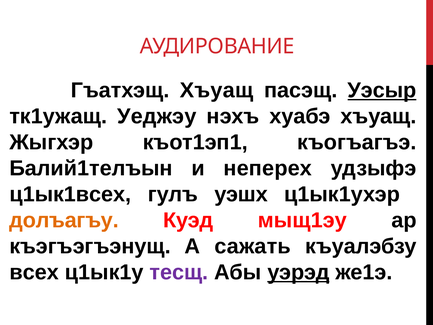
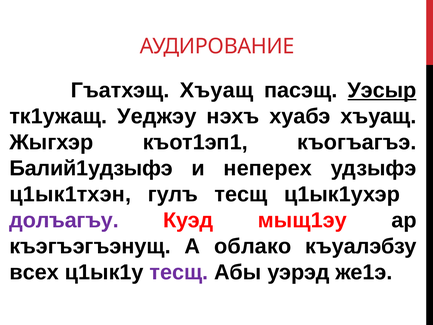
Балий1телъын: Балий1телъын -> Балий1удзыфэ
ц1ык1всех: ц1ык1всех -> ц1ык1тхэн
гулъ уэшх: уэшх -> тесщ
долъагъу colour: orange -> purple
сажать: сажать -> облако
уэрэд underline: present -> none
